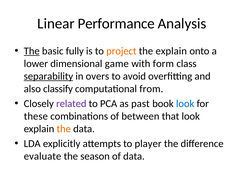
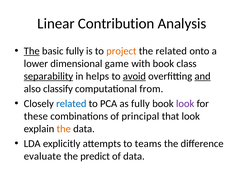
Performance: Performance -> Contribution
the explain: explain -> related
with form: form -> book
overs: overs -> helps
avoid underline: none -> present
and underline: none -> present
related at (71, 104) colour: purple -> blue
as past: past -> fully
look at (185, 104) colour: blue -> purple
between: between -> principal
player: player -> teams
season: season -> predict
